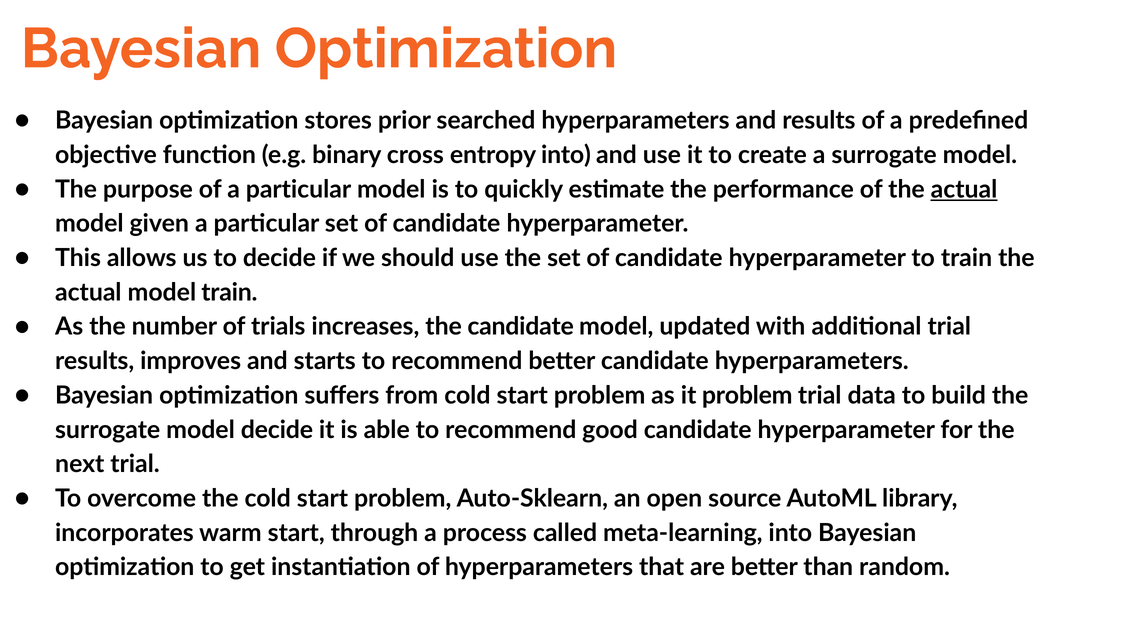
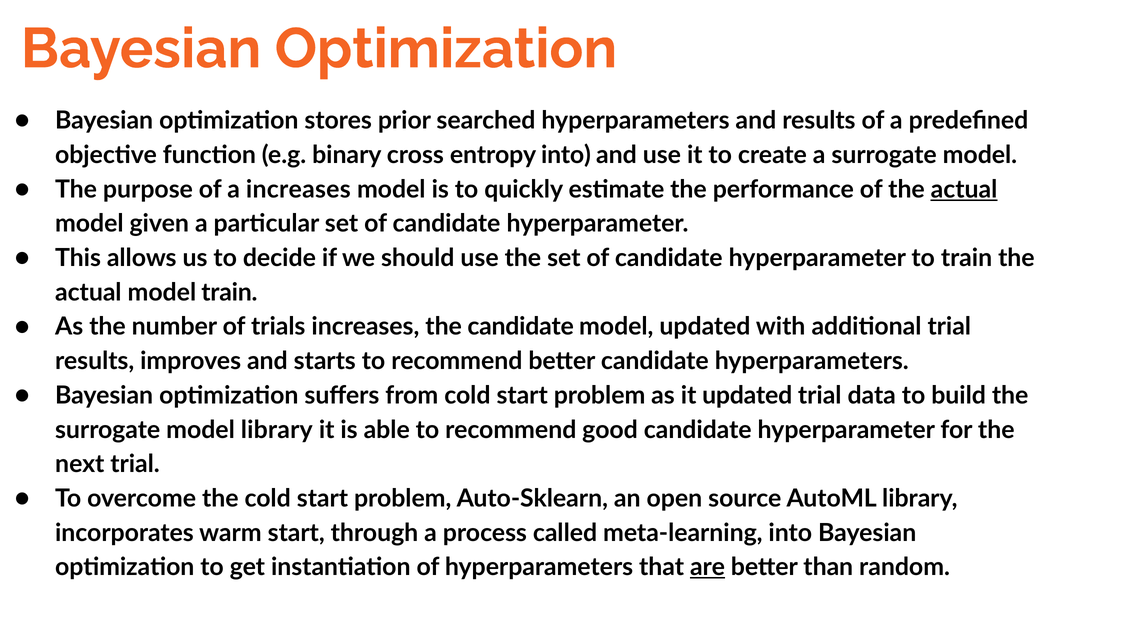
of a particular: particular -> increases
it problem: problem -> updated
model decide: decide -> library
are underline: none -> present
